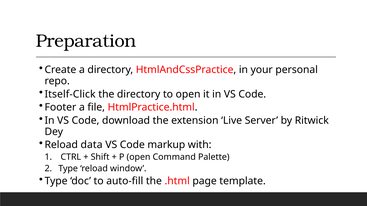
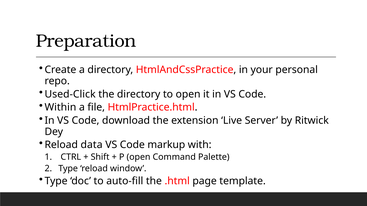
Itself-Click: Itself-Click -> Used-Click
Footer: Footer -> Within
